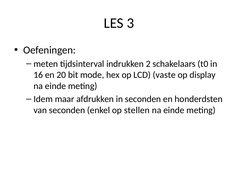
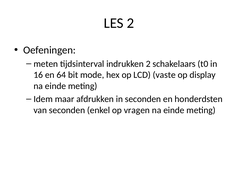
LES 3: 3 -> 2
20: 20 -> 64
stellen: stellen -> vragen
